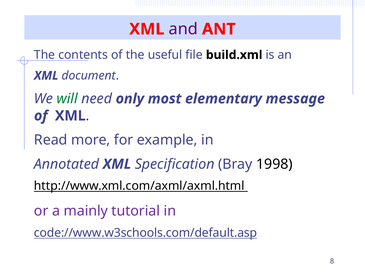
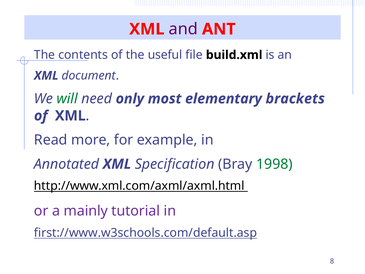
message: message -> brackets
1998 colour: black -> green
code://www.w3schools.com/default.asp: code://www.w3schools.com/default.asp -> first://www.w3schools.com/default.asp
